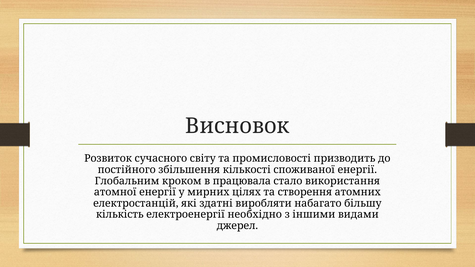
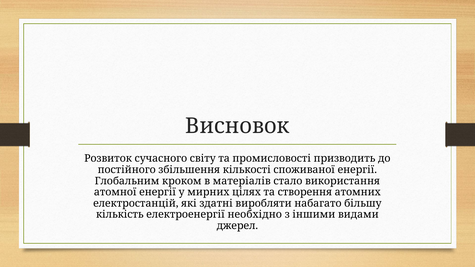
працювала: працювала -> матеріалів
